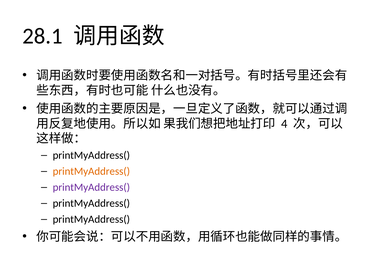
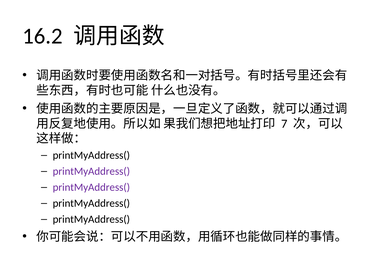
28.1: 28.1 -> 16.2
4: 4 -> 7
printMyAddress( at (91, 171) colour: orange -> purple
